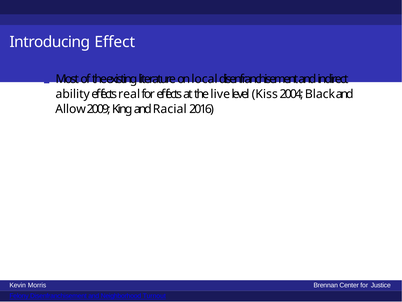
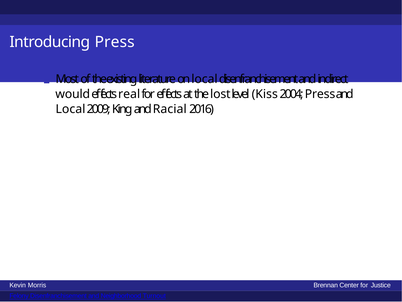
Introducing Effect: Effect -> Press
ability: ability -> would
live: live -> lost
2004 Black: Black -> Press
Allow at (71, 109): Allow -> Local
